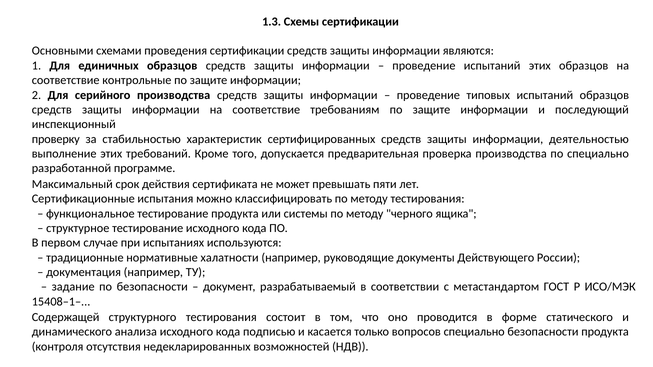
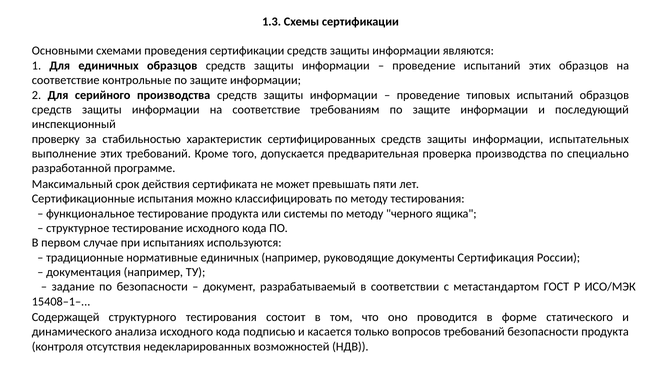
деятельностью: деятельностью -> испытательных
нормативные халатности: халатности -> единичных
Действующего: Действующего -> Сертификация
вопросов специально: специально -> требований
